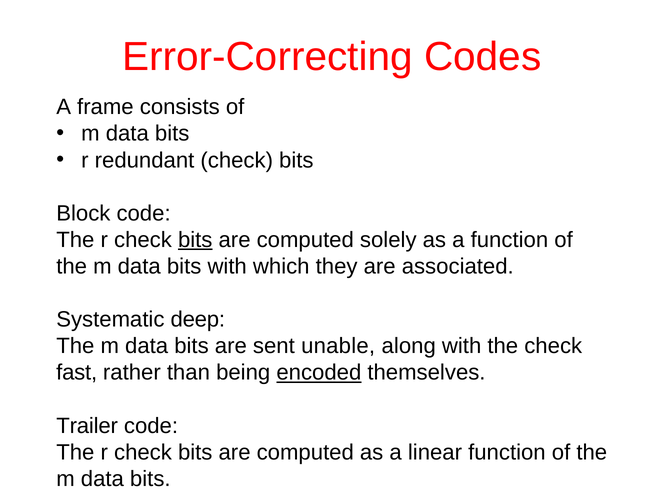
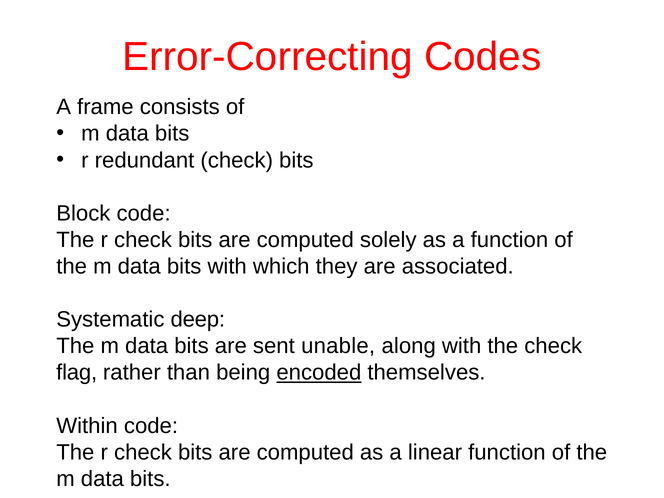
bits at (195, 240) underline: present -> none
fast: fast -> flag
Trailer: Trailer -> Within
